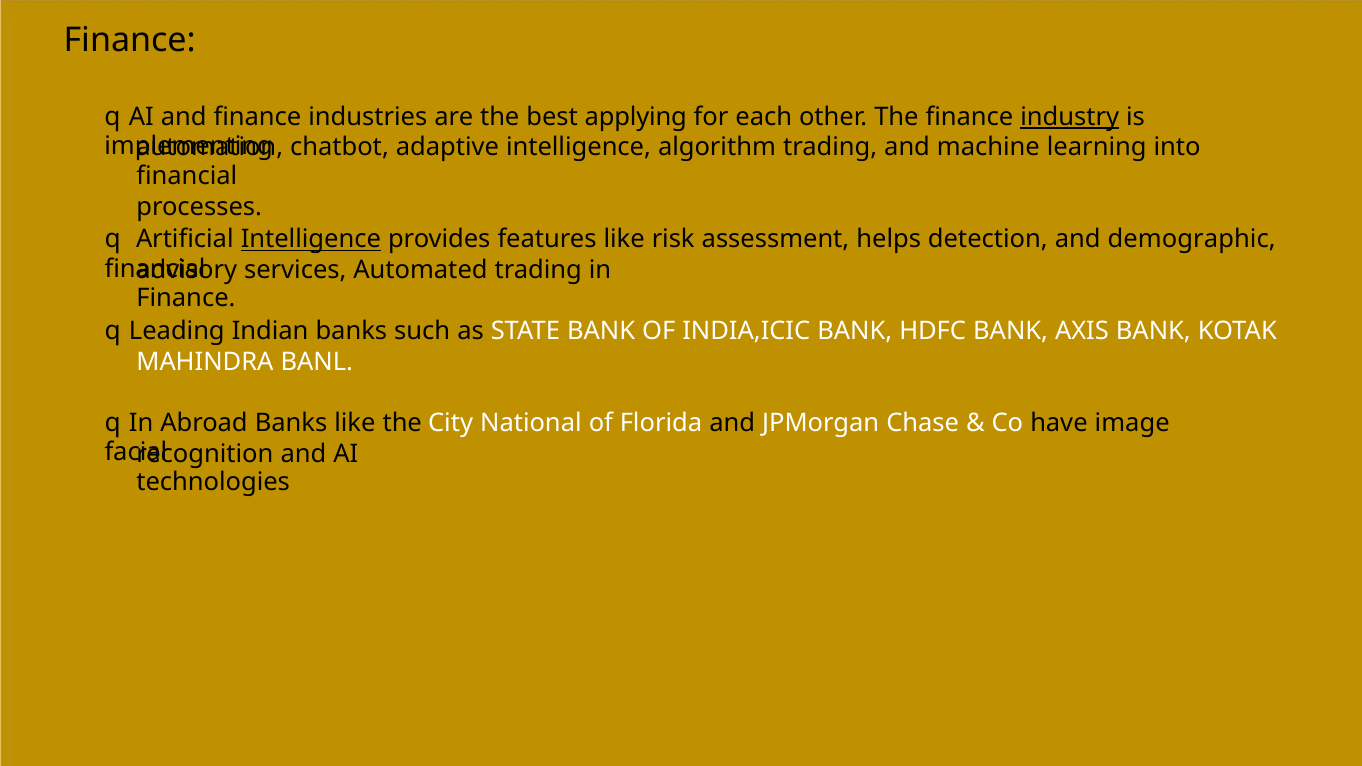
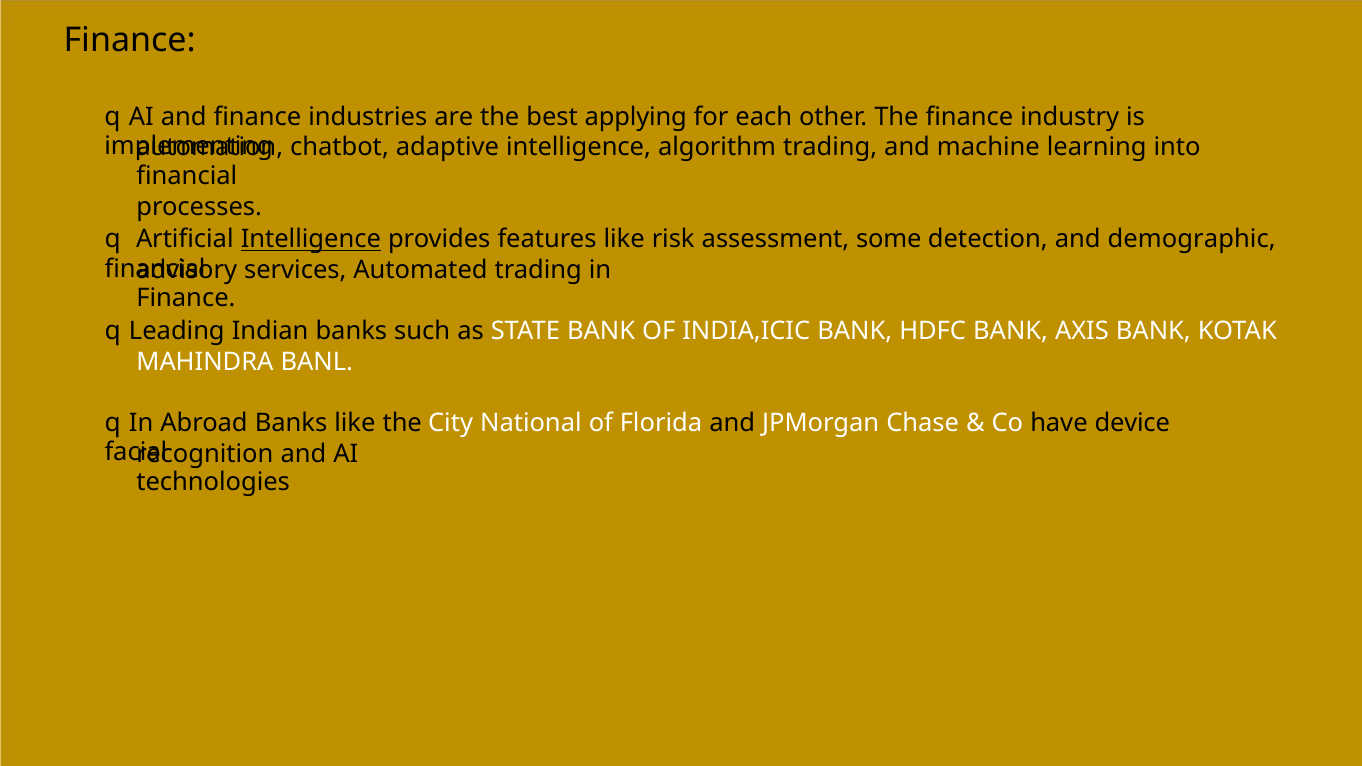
industry underline: present -> none
helps: helps -> some
image: image -> device
